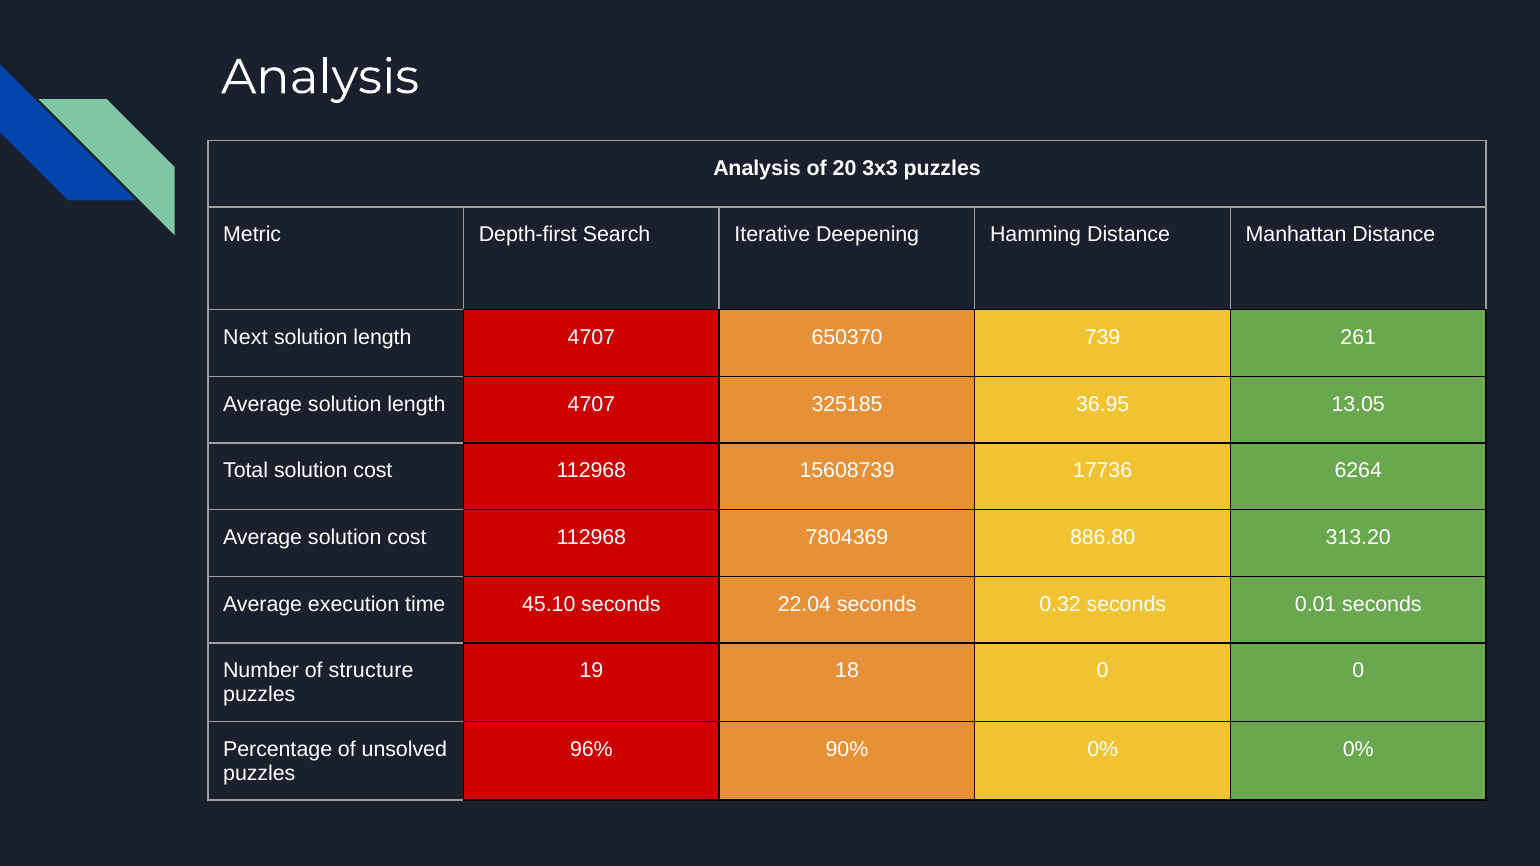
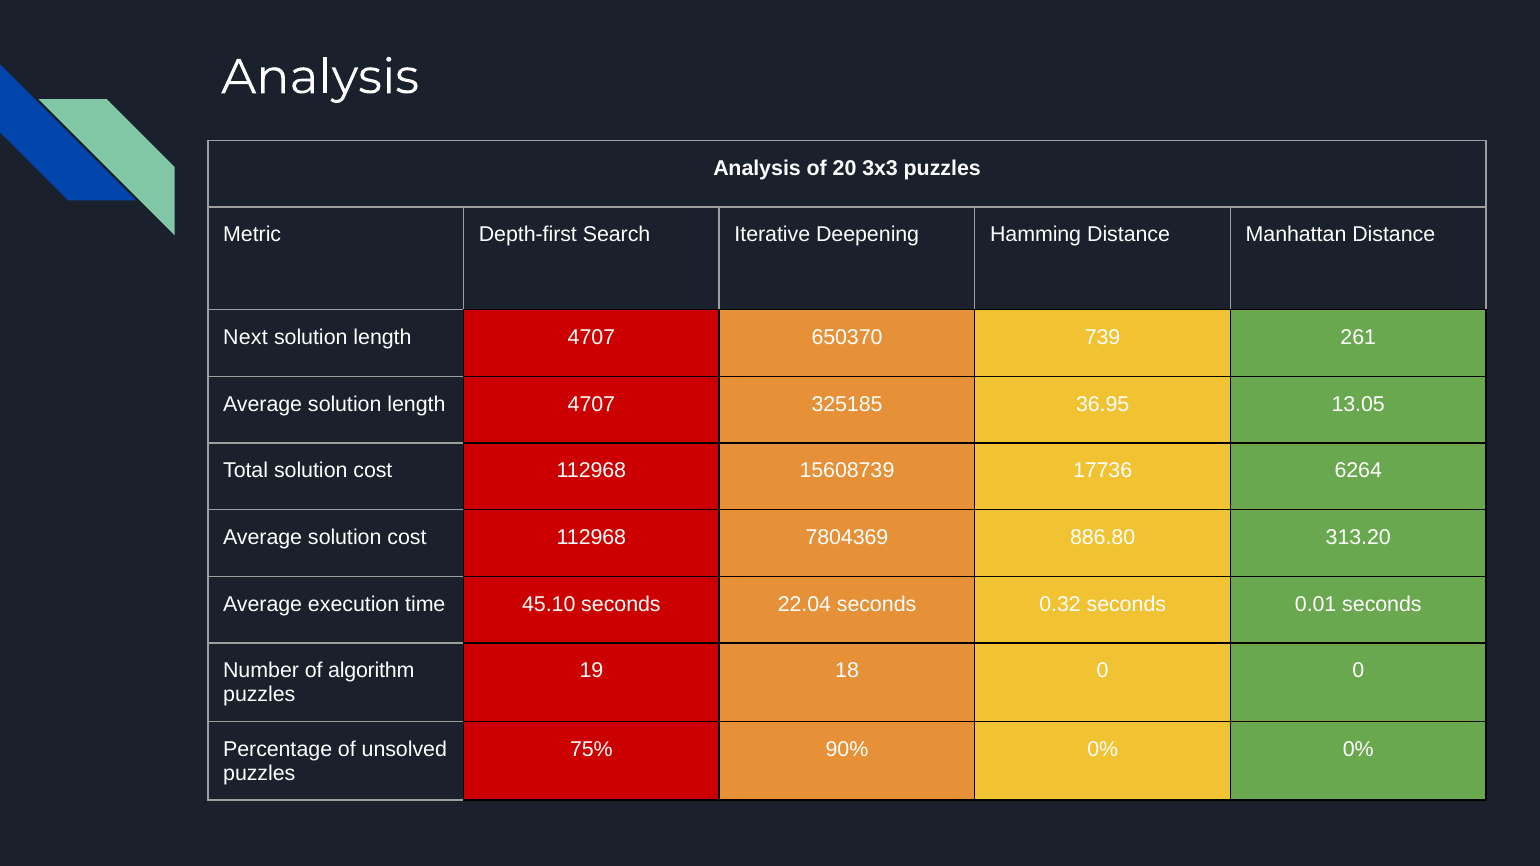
structure: structure -> algorithm
96%: 96% -> 75%
